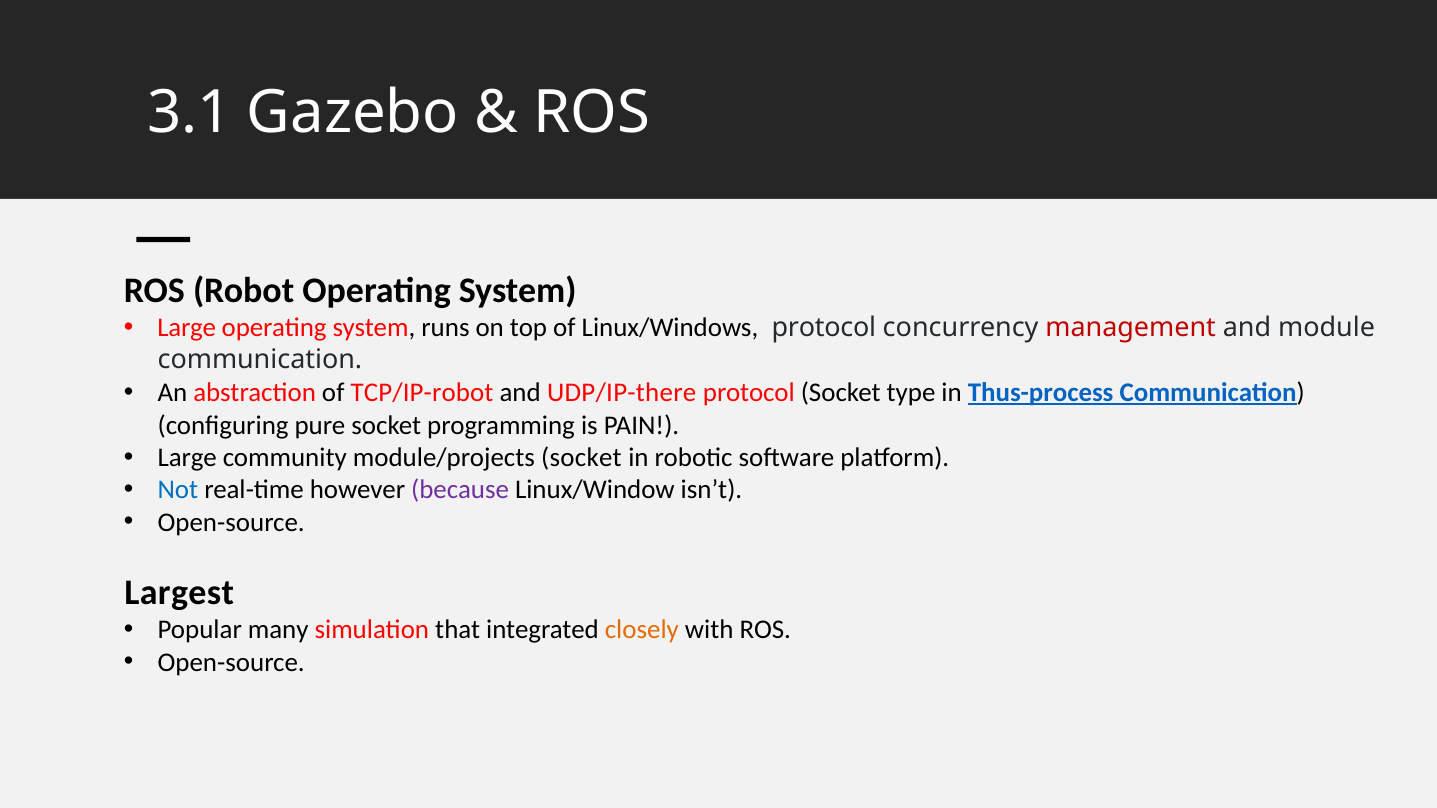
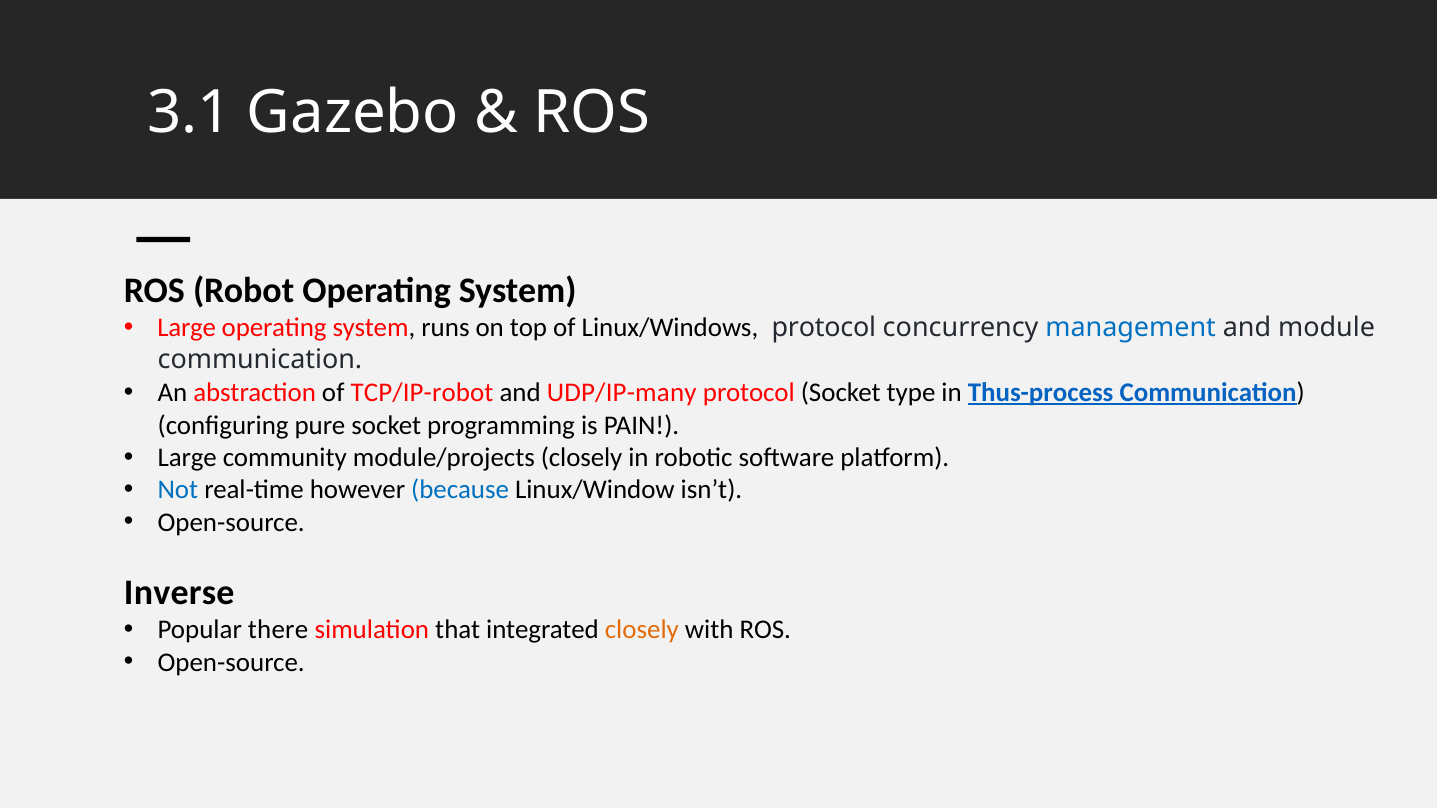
management colour: red -> blue
UDP/IP-there: UDP/IP-there -> UDP/IP-many
module/projects socket: socket -> closely
because colour: purple -> blue
Largest: Largest -> Inverse
many: many -> there
